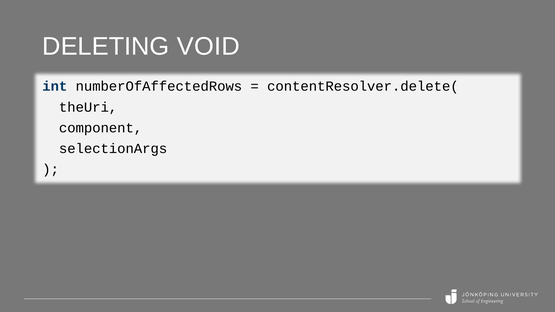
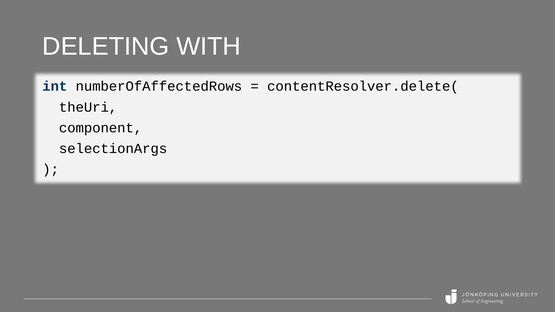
VOID: VOID -> WITH
